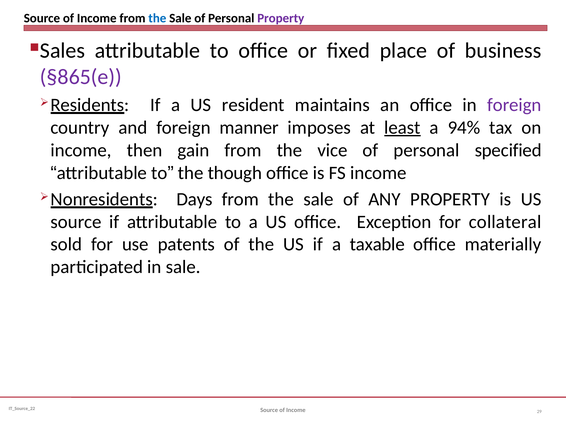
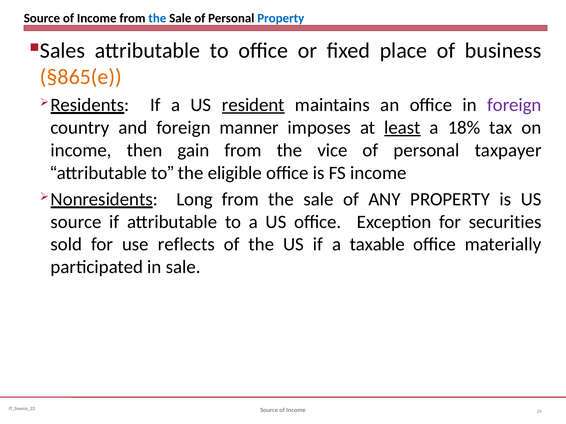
Property at (281, 18) colour: purple -> blue
§865(e colour: purple -> orange
resident underline: none -> present
94%: 94% -> 18%
specified: specified -> taxpayer
though: though -> eligible
Days: Days -> Long
collateral: collateral -> securities
patents: patents -> reflects
